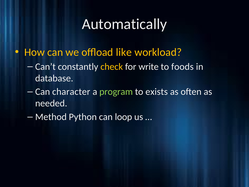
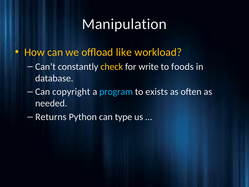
Automatically: Automatically -> Manipulation
character: character -> copyright
program colour: light green -> light blue
Method: Method -> Returns
loop: loop -> type
